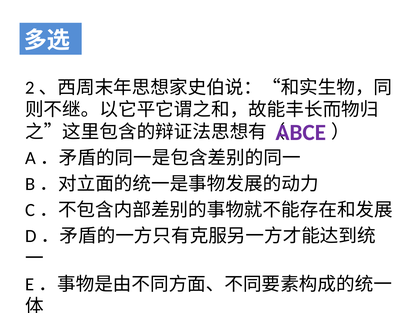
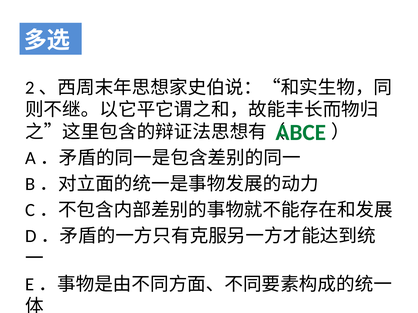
ABCE colour: purple -> green
